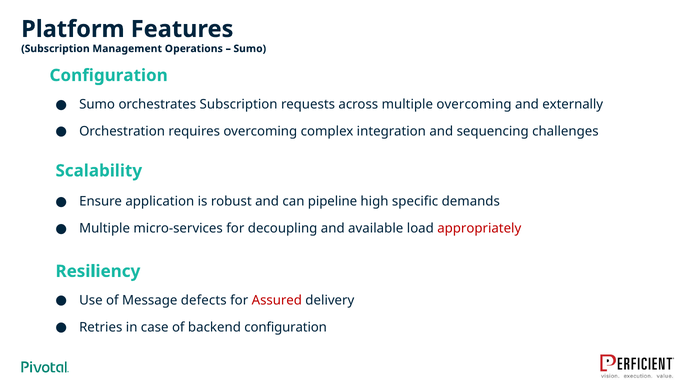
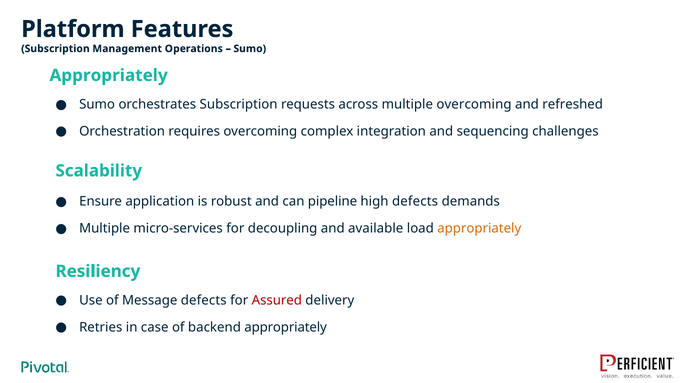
Configuration at (109, 75): Configuration -> Appropriately
externally: externally -> refreshed
high specific: specific -> defects
appropriately at (479, 228) colour: red -> orange
backend configuration: configuration -> appropriately
